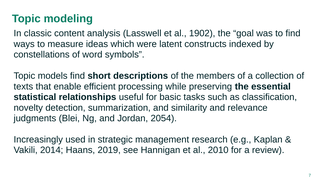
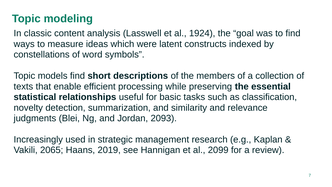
1902: 1902 -> 1924
2054: 2054 -> 2093
2014: 2014 -> 2065
2010: 2010 -> 2099
